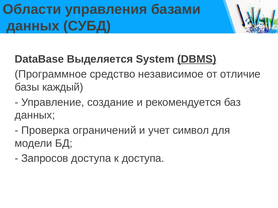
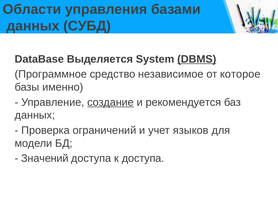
отличие: отличие -> которое
каждый: каждый -> именно
создание underline: none -> present
символ: символ -> языков
Запросов: Запросов -> Значений
